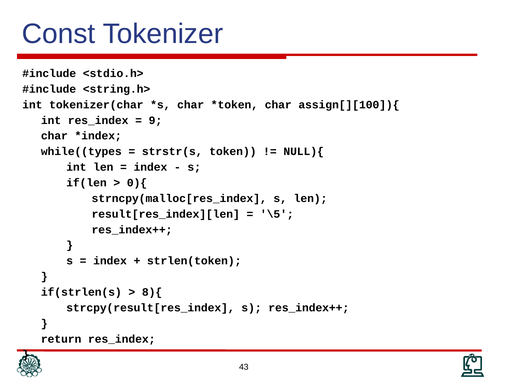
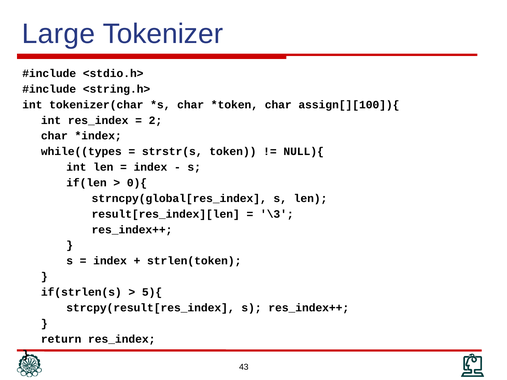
Const: Const -> Large
9: 9 -> 2
strncpy(malloc[res_index: strncpy(malloc[res_index -> strncpy(global[res_index
\5: \5 -> \3
8){: 8){ -> 5){
